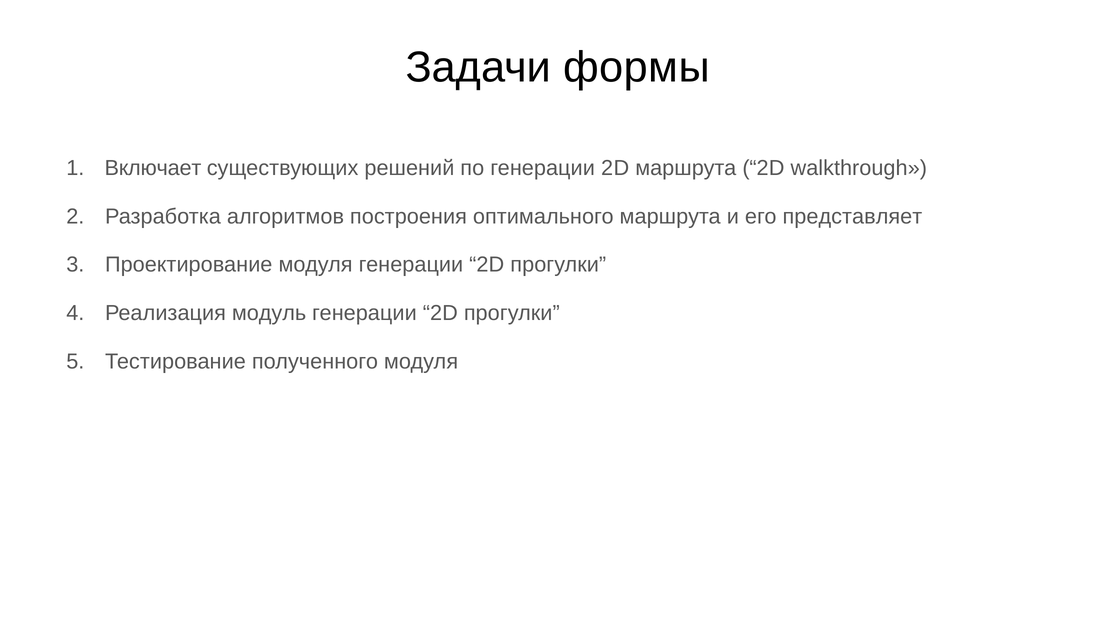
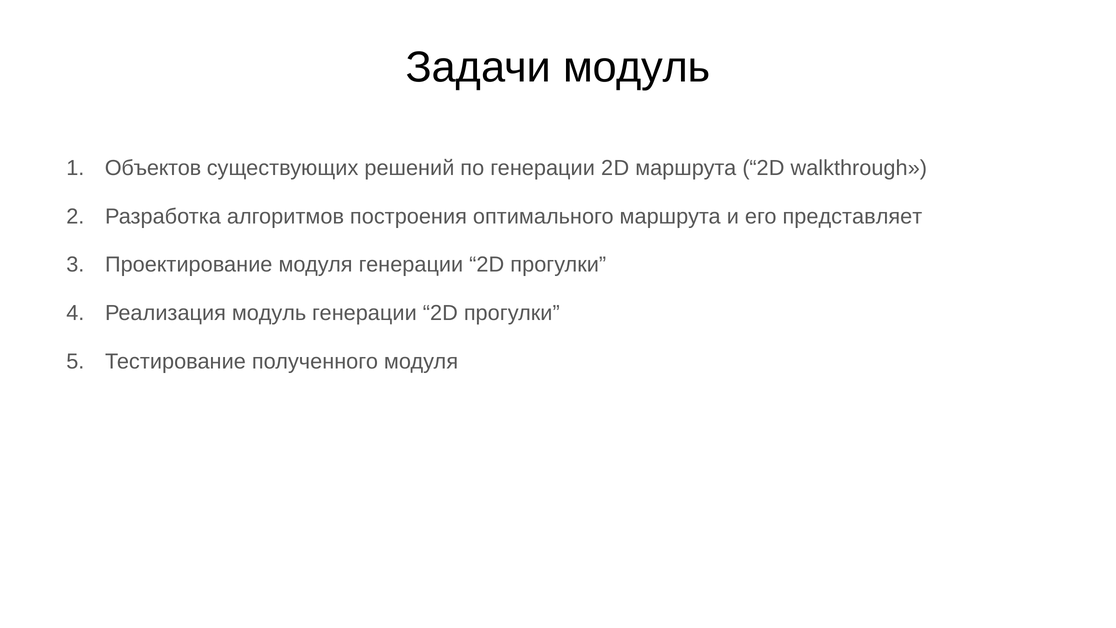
Задачи формы: формы -> модуль
Включает: Включает -> Объектов
